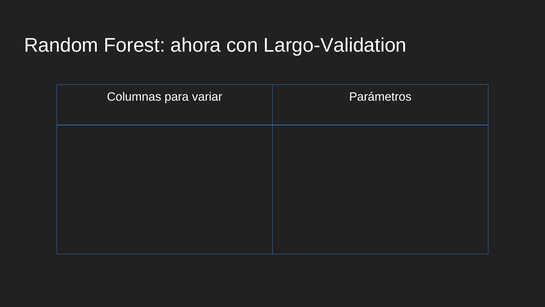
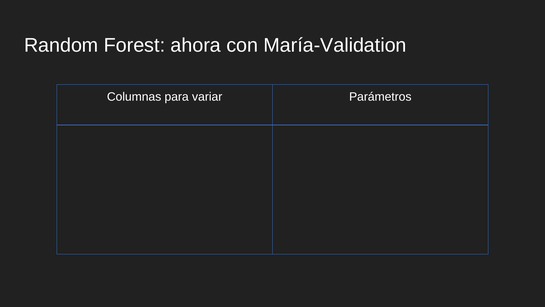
Largo-Validation: Largo-Validation -> María-Validation
